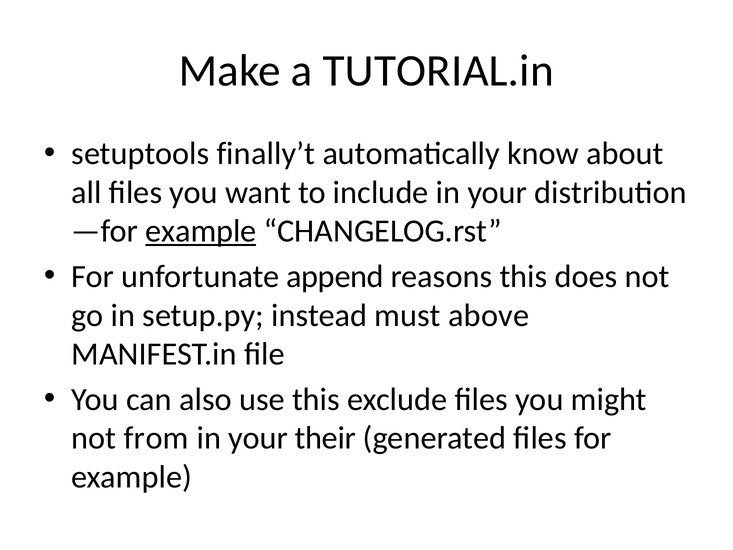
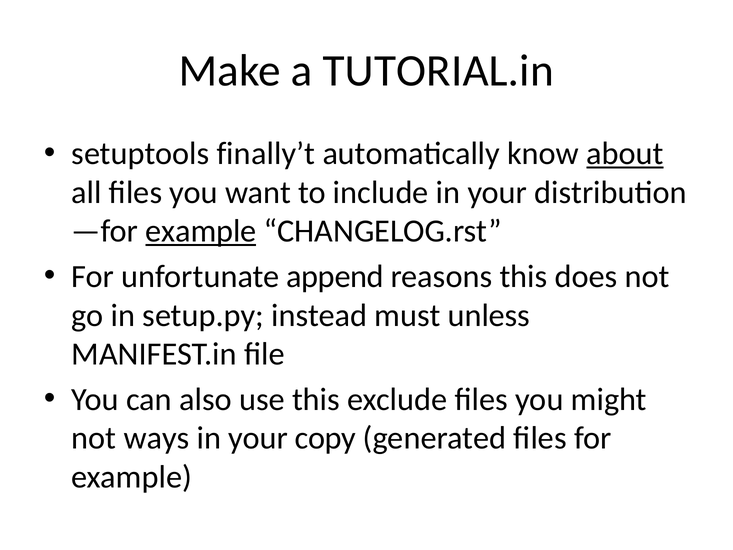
about underline: none -> present
above: above -> unless
from: from -> ways
their: their -> copy
